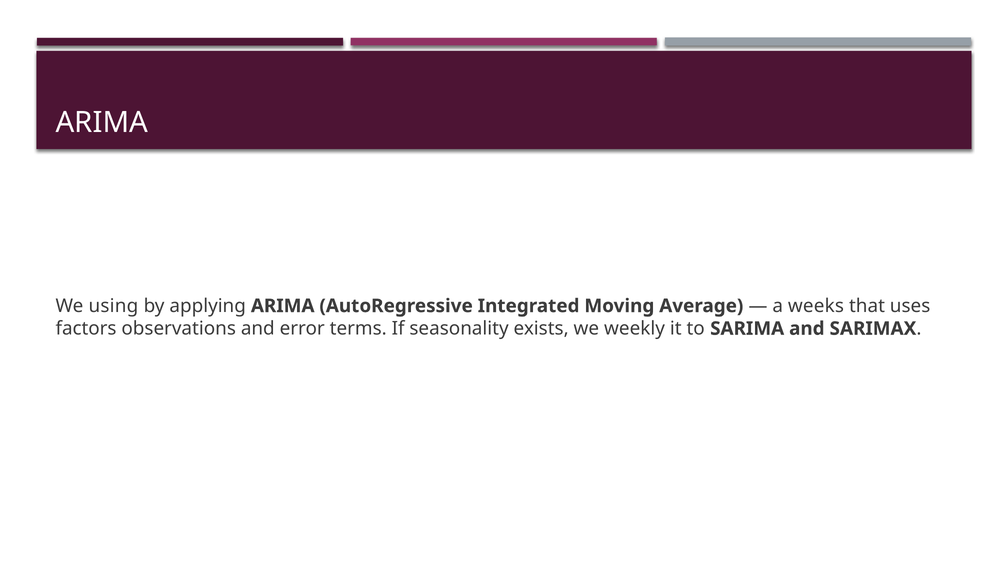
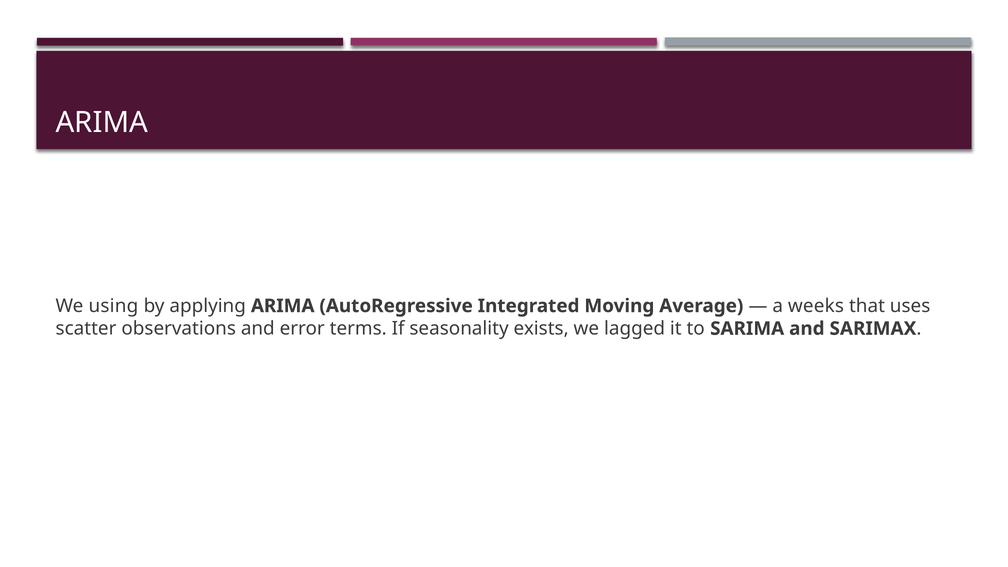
factors: factors -> scatter
weekly: weekly -> lagged
